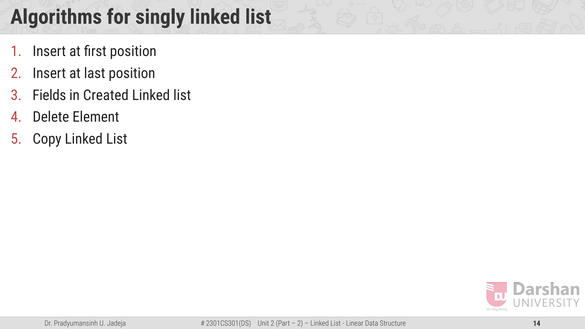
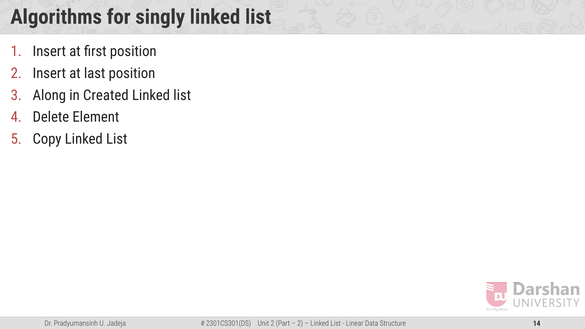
Fields: Fields -> Along
